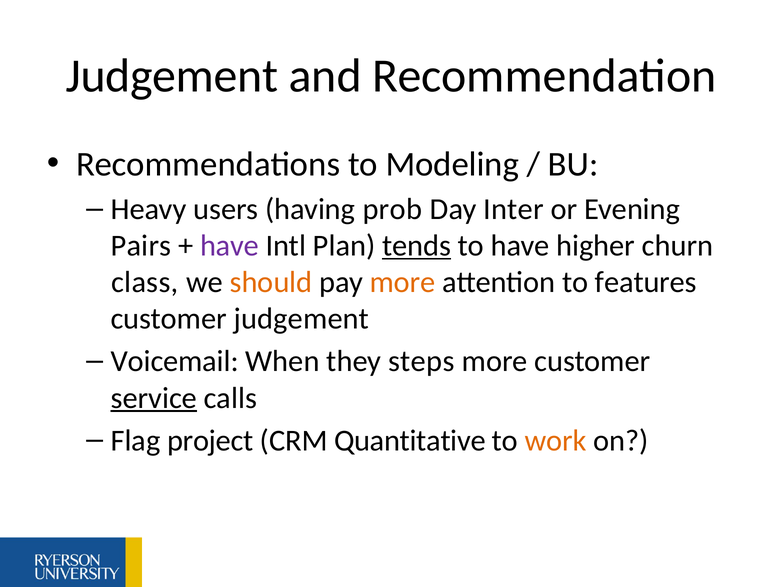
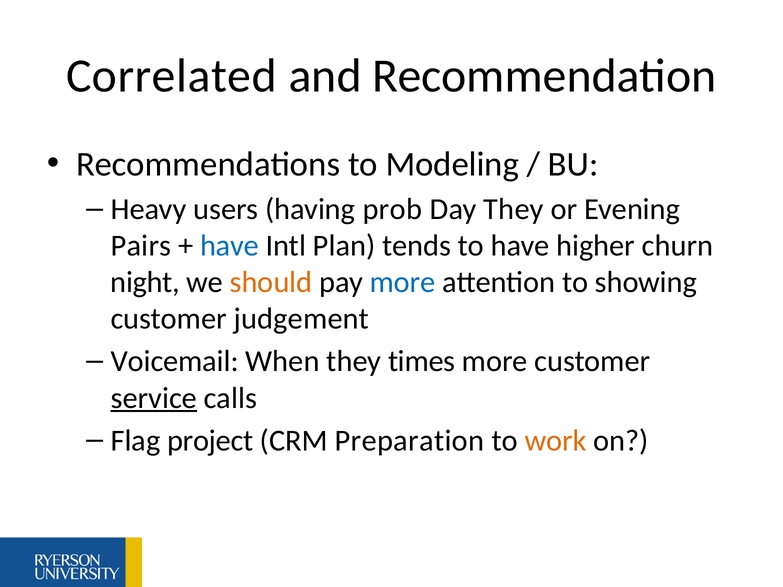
Judgement at (172, 76): Judgement -> Correlated
Day Inter: Inter -> They
have at (230, 246) colour: purple -> blue
tends underline: present -> none
class: class -> night
more at (403, 282) colour: orange -> blue
features: features -> showing
steps: steps -> times
Quantitative: Quantitative -> Preparation
